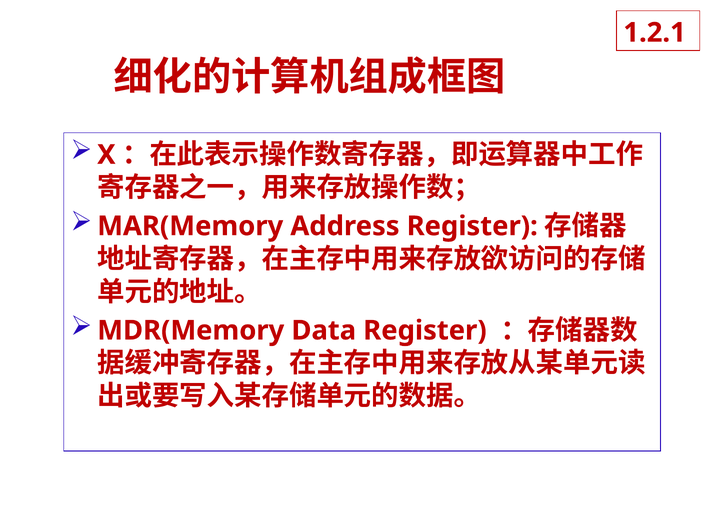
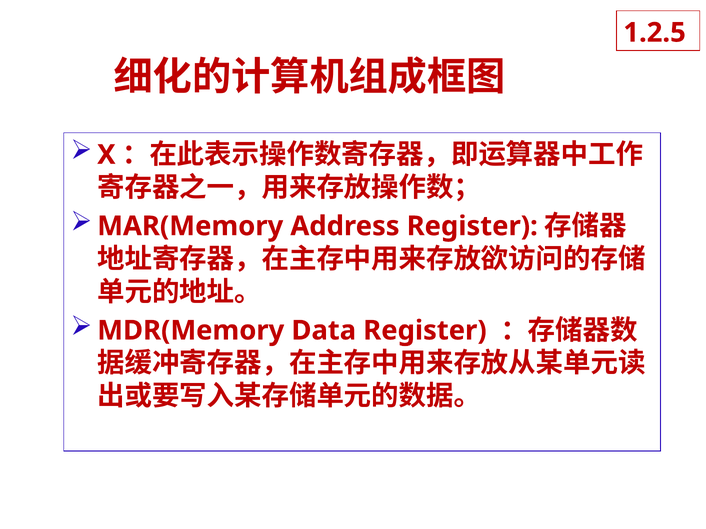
1.2.1: 1.2.1 -> 1.2.5
